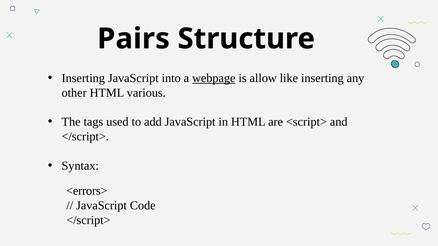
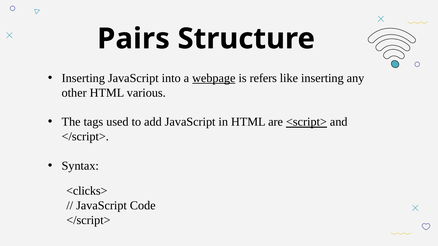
allow: allow -> refers
<script> underline: none -> present
<errors>: <errors> -> <clicks>
